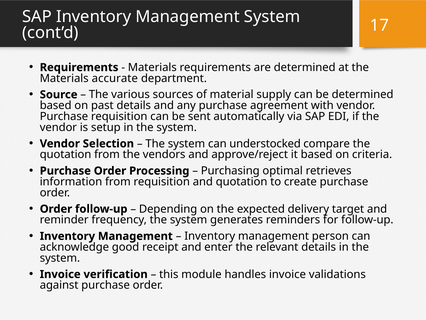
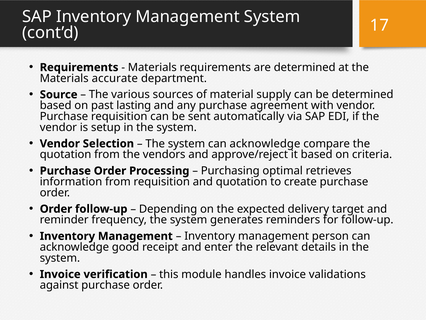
past details: details -> lasting
system can understocked: understocked -> acknowledge
